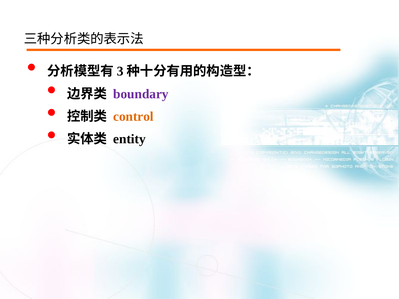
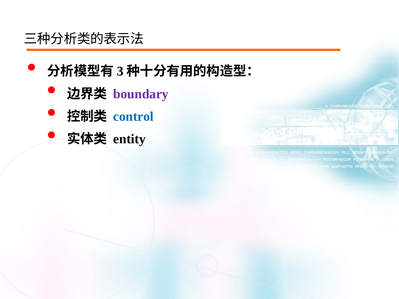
control colour: orange -> blue
